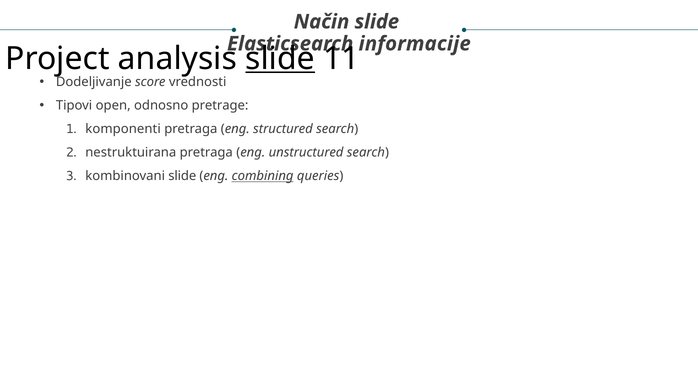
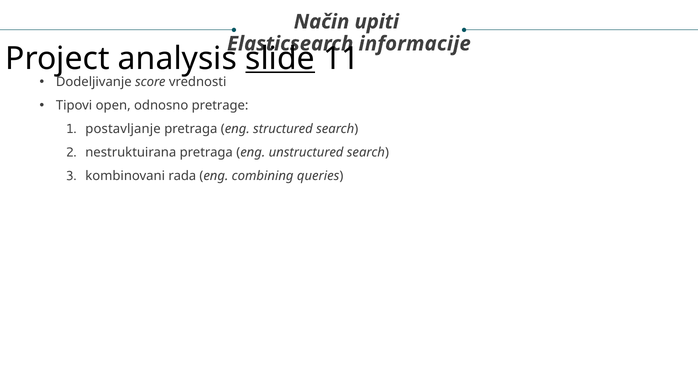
Način slide: slide -> upiti
komponenti: komponenti -> postavljanje
kombinovani slide: slide -> rada
combining underline: present -> none
